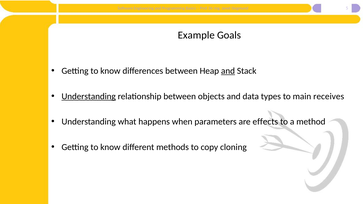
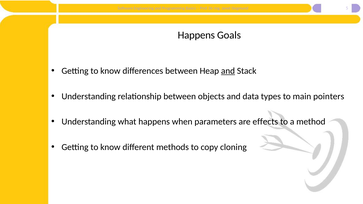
Example at (196, 35): Example -> Happens
Understanding at (89, 96) underline: present -> none
receives: receives -> pointers
